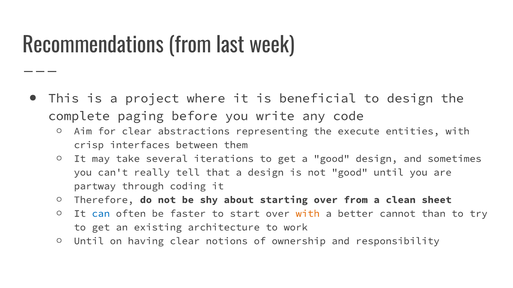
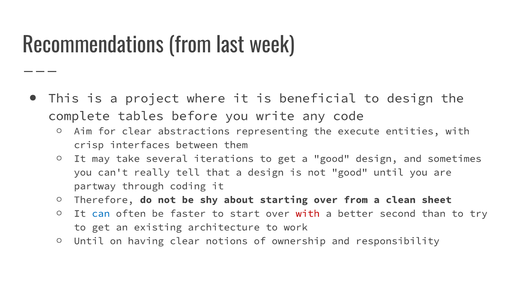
paging: paging -> tables
with at (308, 214) colour: orange -> red
cannot: cannot -> second
